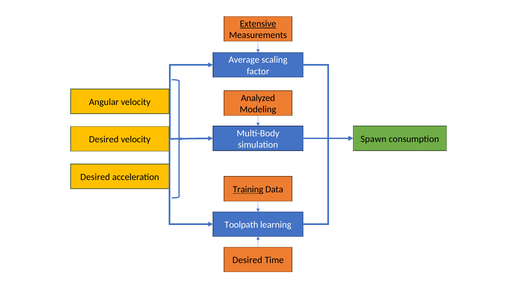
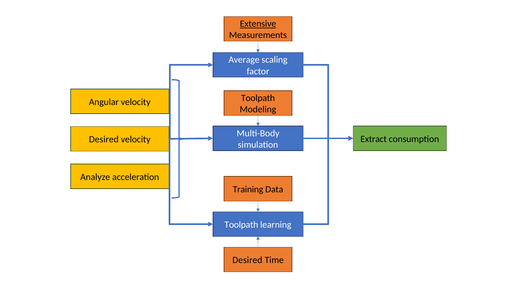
Analyzed at (258, 98): Analyzed -> Toolpath
Spawn: Spawn -> Extract
Desired at (95, 177): Desired -> Analyze
Training underline: present -> none
